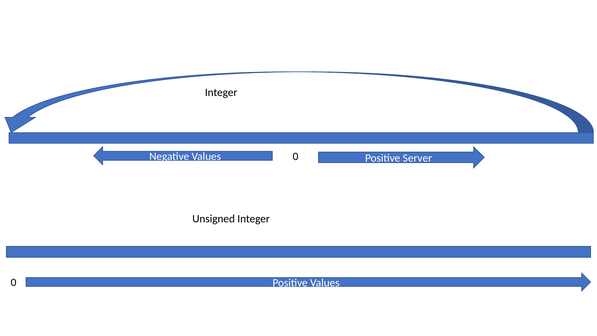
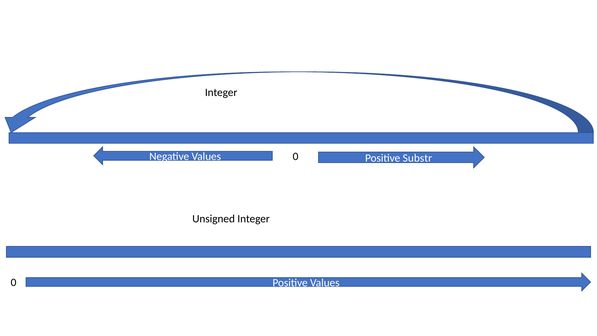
Server: Server -> Substr
